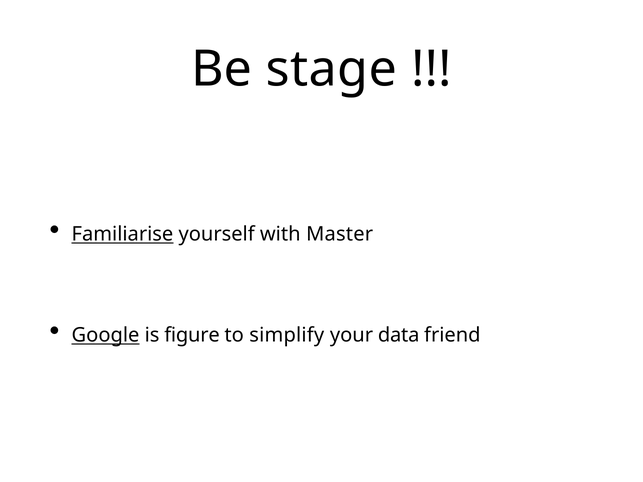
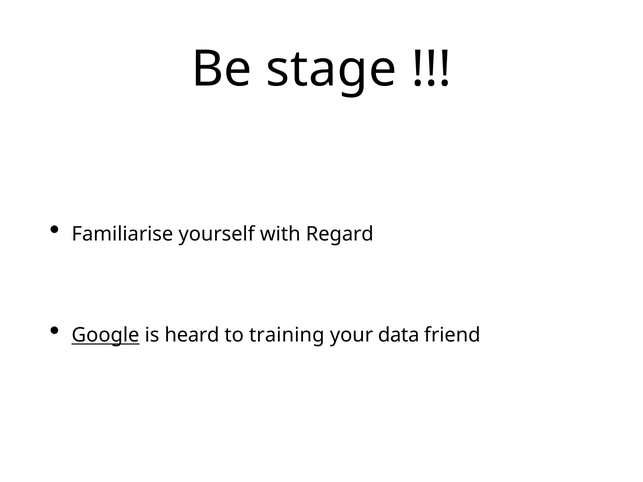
Familiarise underline: present -> none
Master: Master -> Regard
figure: figure -> heard
simplify: simplify -> training
